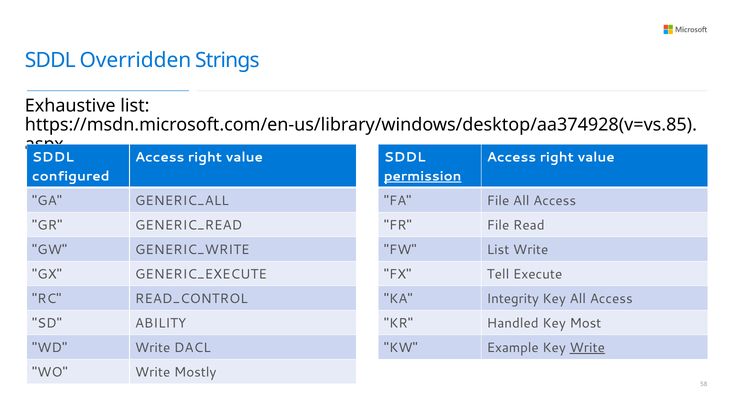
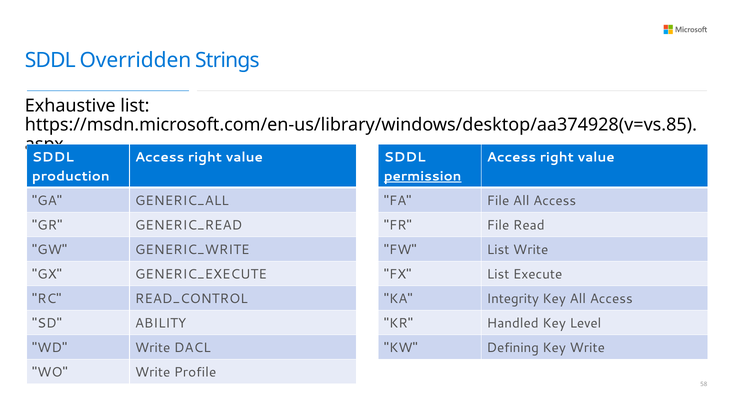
configured: configured -> production
FX Tell: Tell -> List
Most: Most -> Level
Example: Example -> Defining
Write at (587, 347) underline: present -> none
Mostly: Mostly -> Profile
